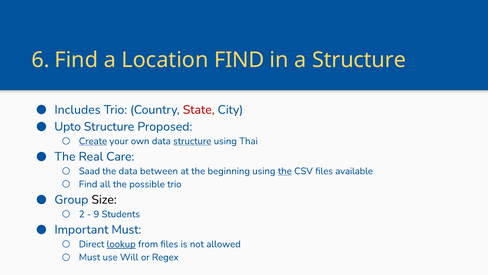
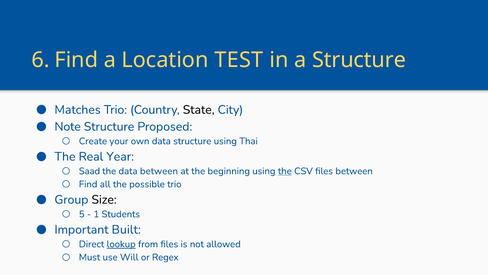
Location FIND: FIND -> TEST
Includes: Includes -> Matches
State colour: red -> black
Upto: Upto -> Note
Create underline: present -> none
structure at (192, 141) underline: present -> none
Care: Care -> Year
files available: available -> between
2: 2 -> 5
9: 9 -> 1
Important Must: Must -> Built
